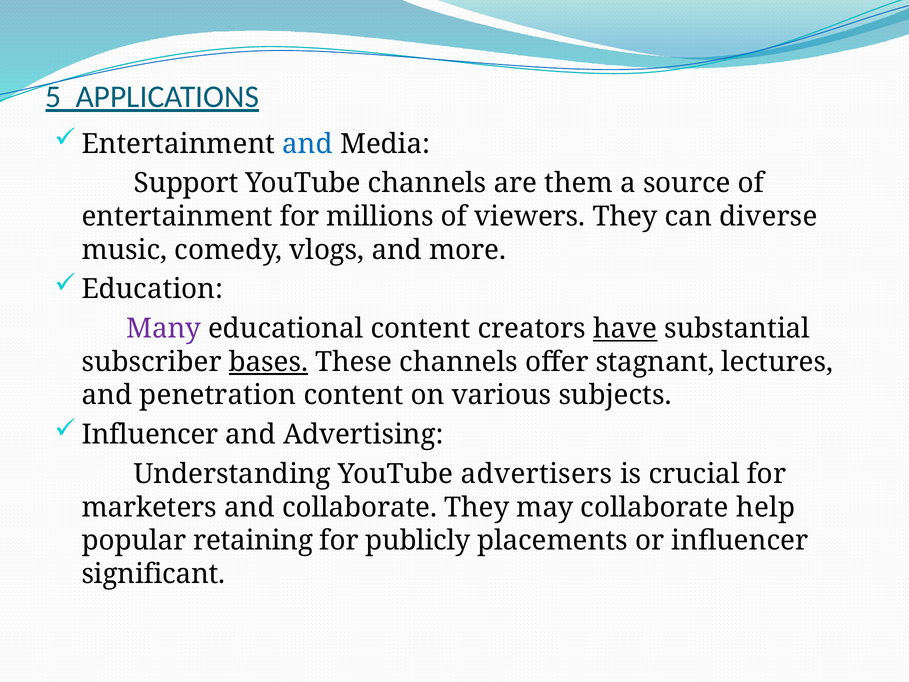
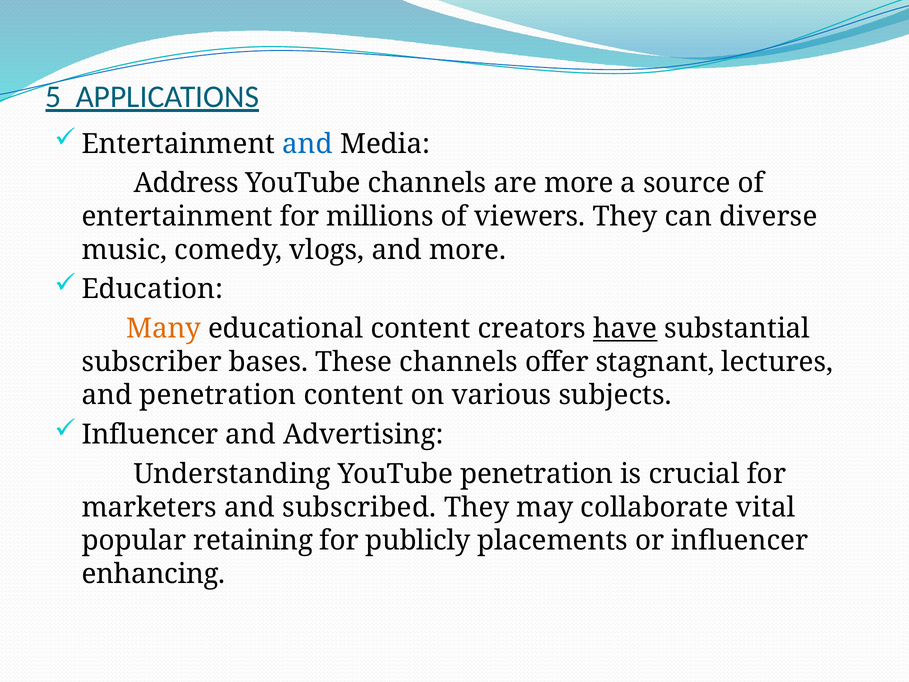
Support: Support -> Address
are them: them -> more
Many colour: purple -> orange
bases underline: present -> none
YouTube advertisers: advertisers -> penetration
and collaborate: collaborate -> subscribed
help: help -> vital
significant: significant -> enhancing
